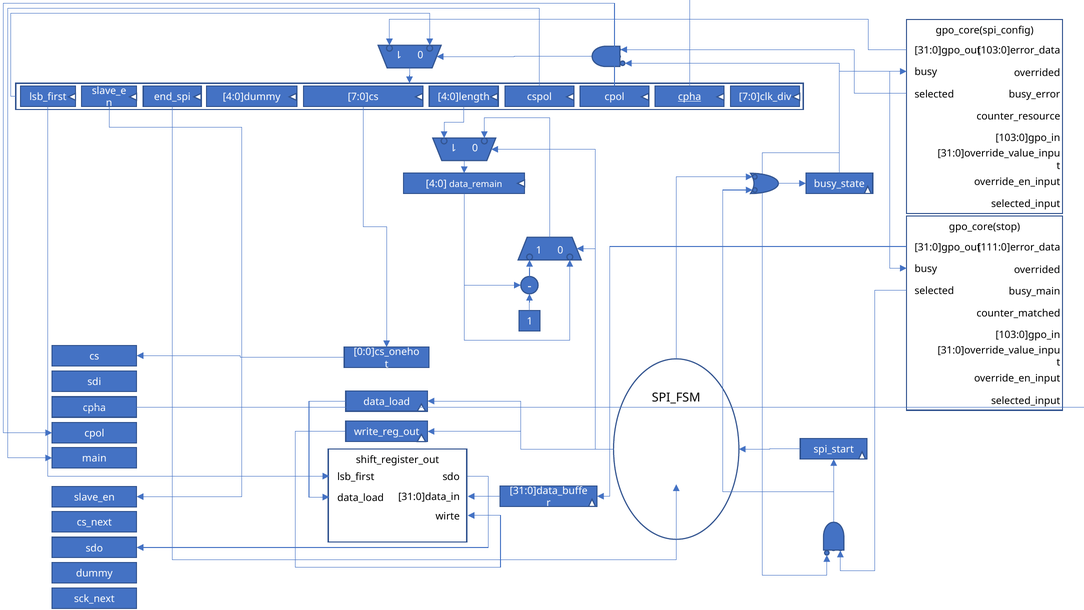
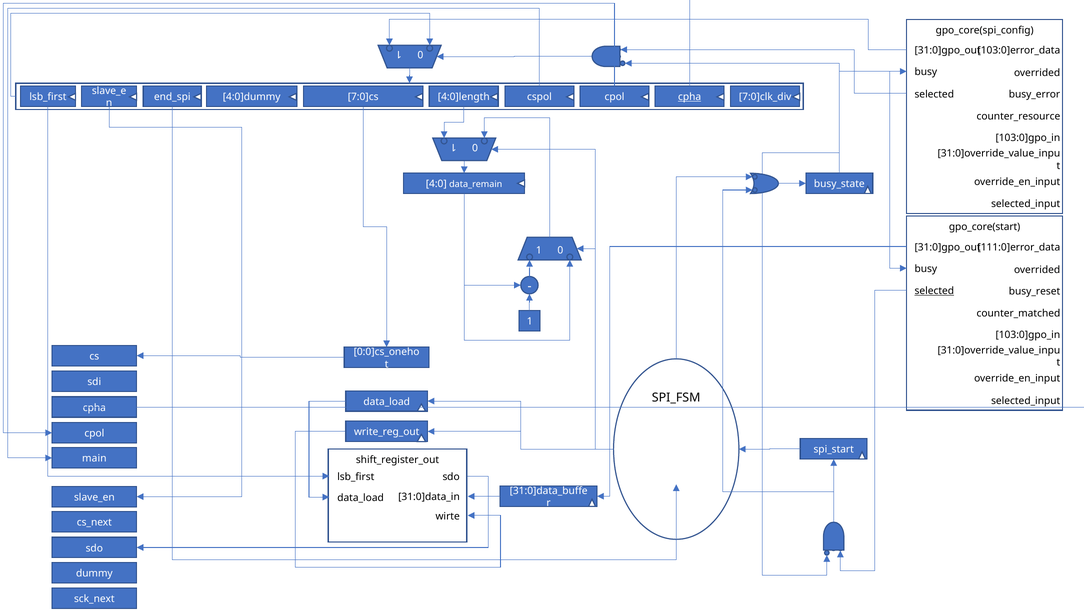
gpo_core(stop: gpo_core(stop -> gpo_core(start
selected at (934, 291) underline: none -> present
busy_main: busy_main -> busy_reset
